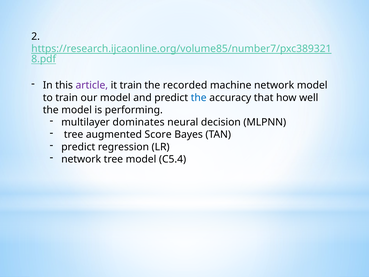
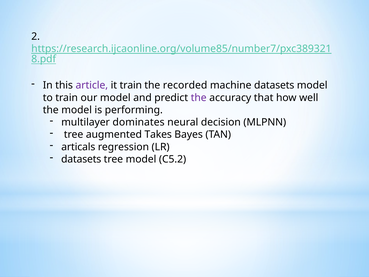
machine network: network -> datasets
the at (199, 98) colour: blue -> purple
Score: Score -> Takes
predict at (78, 147): predict -> articals
network at (81, 159): network -> datasets
C5.4: C5.4 -> C5.2
